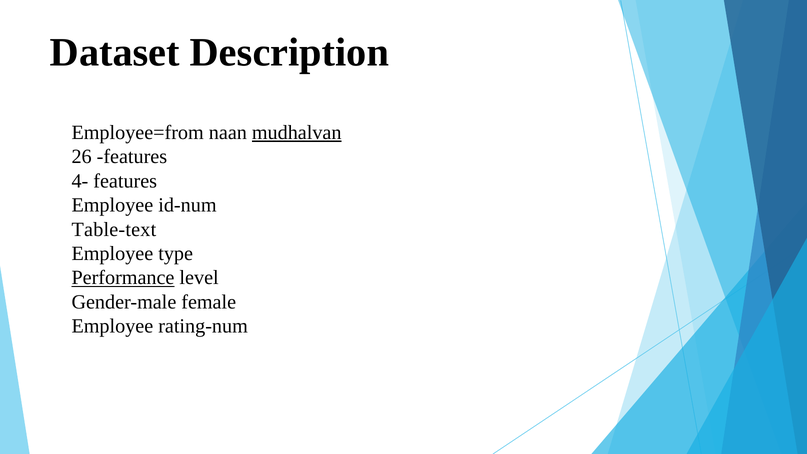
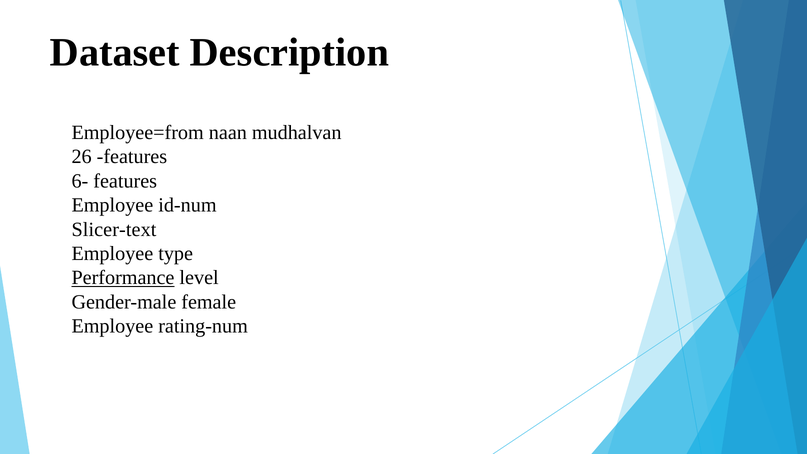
mudhalvan underline: present -> none
4-: 4- -> 6-
Table-text: Table-text -> Slicer-text
